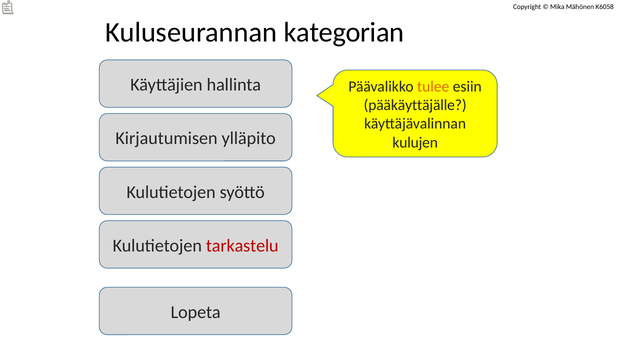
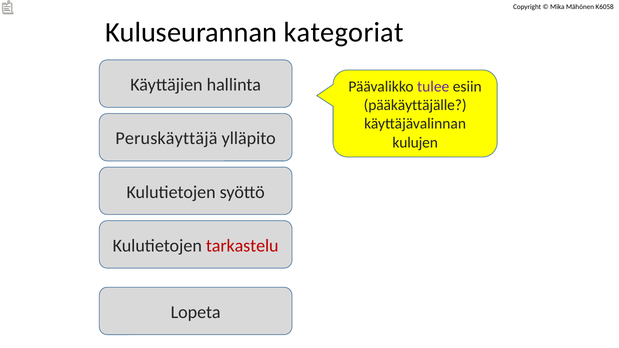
kategorian: kategorian -> kategoriat
tulee colour: orange -> purple
Kirjautumisen: Kirjautumisen -> Peruskäyttäjä
